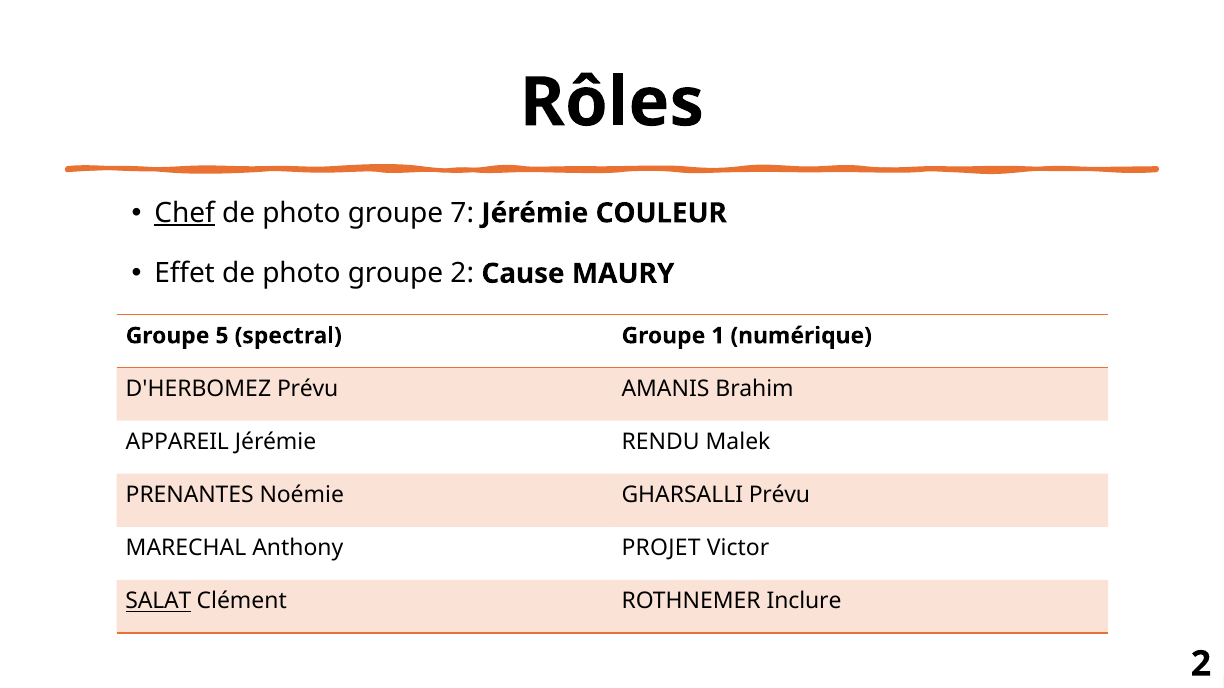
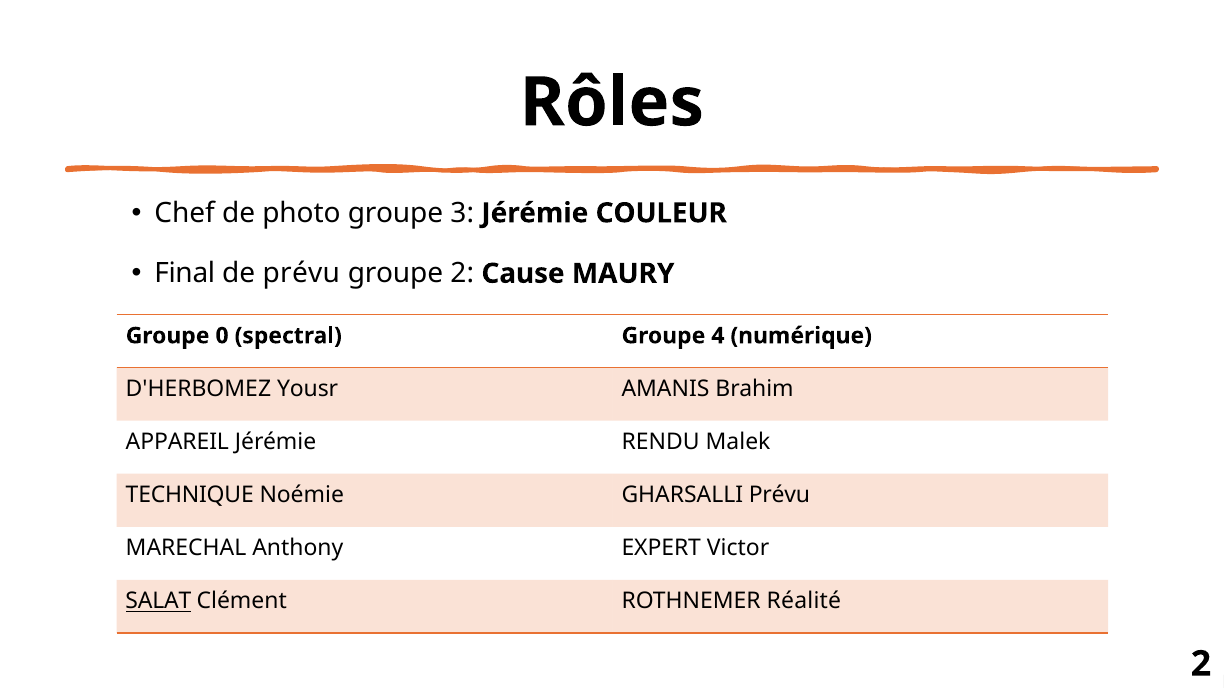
Chef underline: present -> none
7: 7 -> 3
Effet: Effet -> Final
photo at (301, 274): photo -> prévu
5: 5 -> 0
1: 1 -> 4
D'HERBOMEZ Prévu: Prévu -> Yousr
PRENANTES: PRENANTES -> TECHNIQUE
PROJET: PROJET -> EXPERT
Inclure: Inclure -> Réalité
